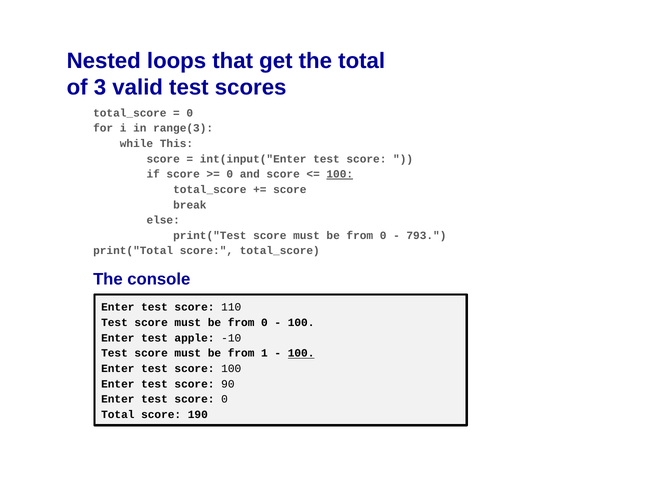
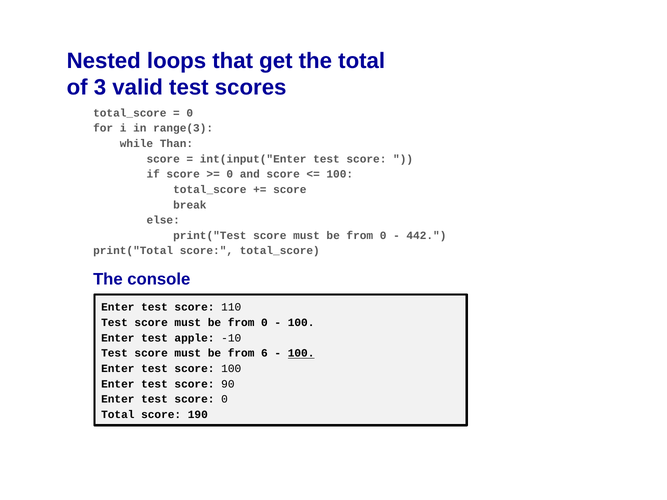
This: This -> Than
100 at (340, 174) underline: present -> none
793: 793 -> 442
1: 1 -> 6
